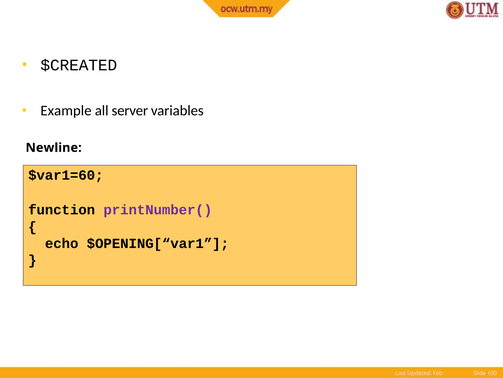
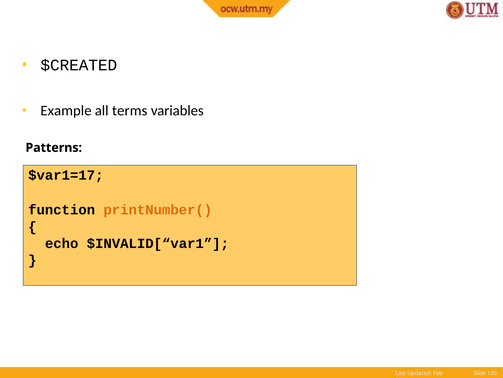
server: server -> terms
Newline: Newline -> Patterns
$var1=60: $var1=60 -> $var1=17
printNumber( colour: purple -> orange
$OPENING[“var1: $OPENING[“var1 -> $INVALID[“var1
